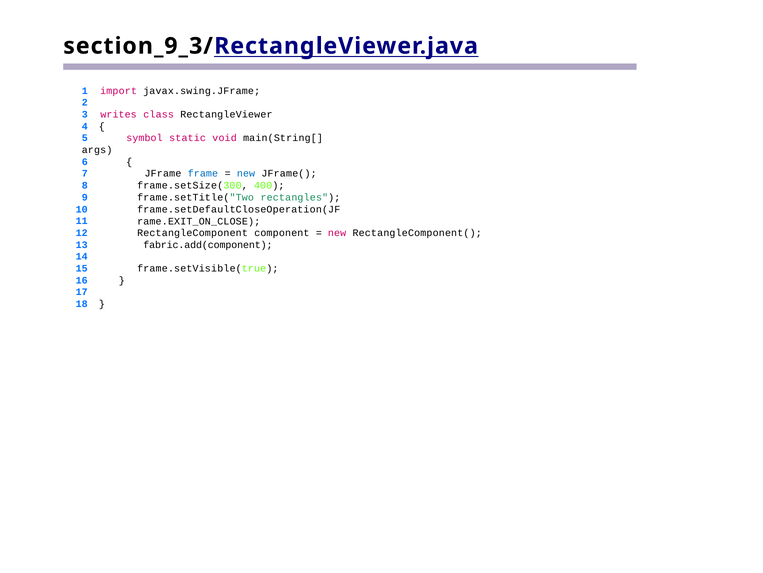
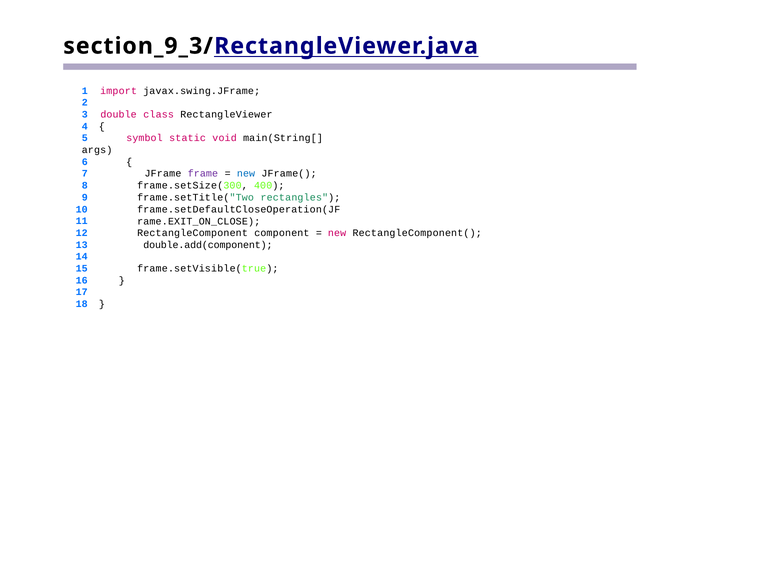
writes: writes -> double
frame colour: blue -> purple
fabric.add(component: fabric.add(component -> double.add(component
